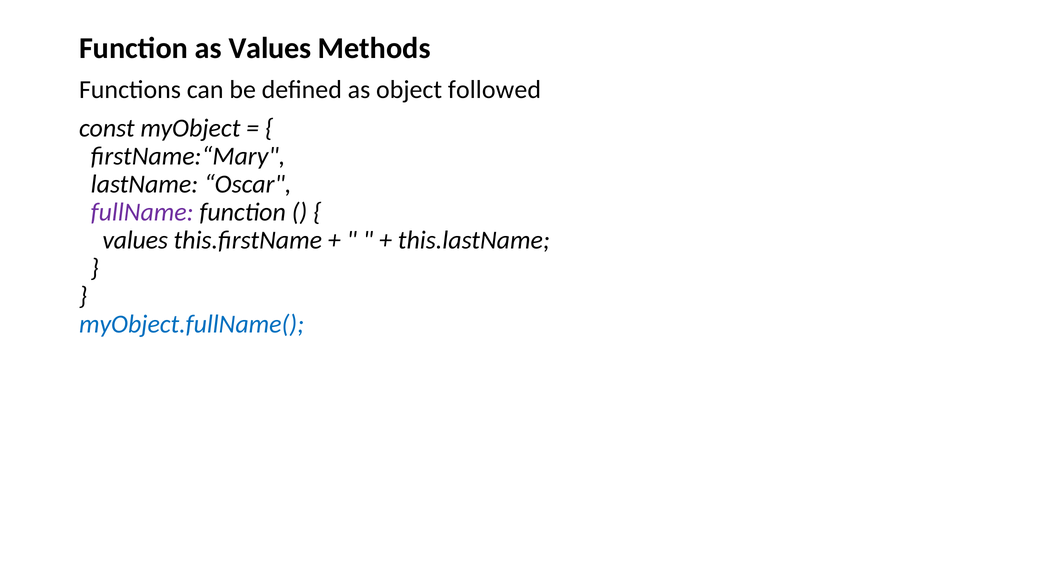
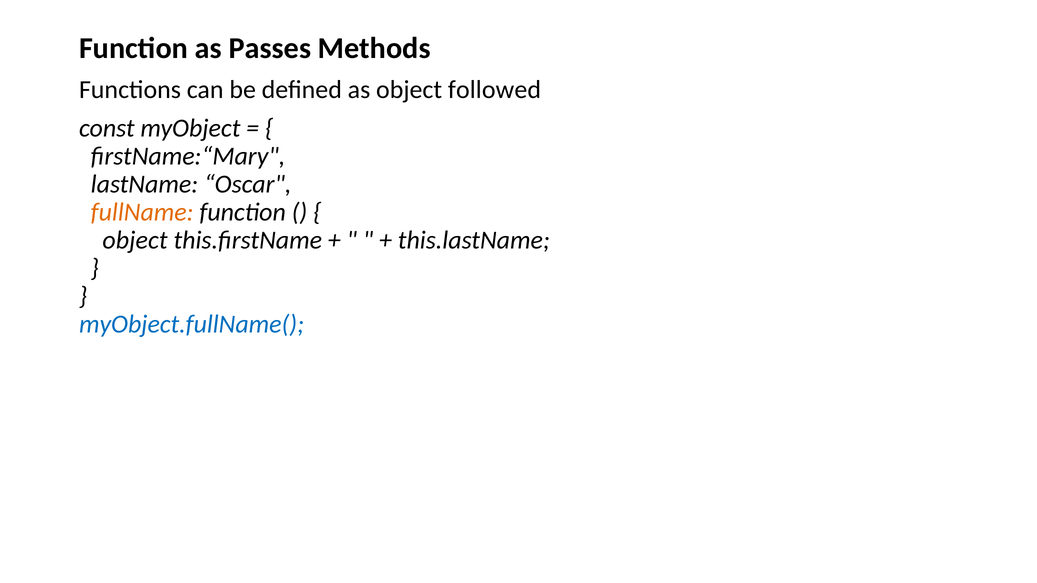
as Values: Values -> Passes
fullName colour: purple -> orange
values at (135, 240): values -> object
